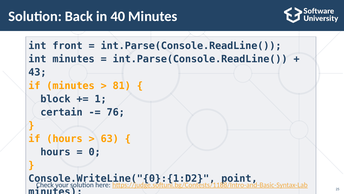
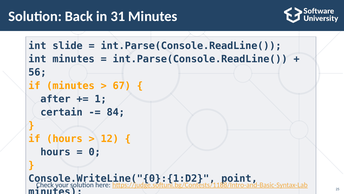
40: 40 -> 31
front: front -> slide
43: 43 -> 56
81: 81 -> 67
block: block -> after
76: 76 -> 84
63: 63 -> 12
